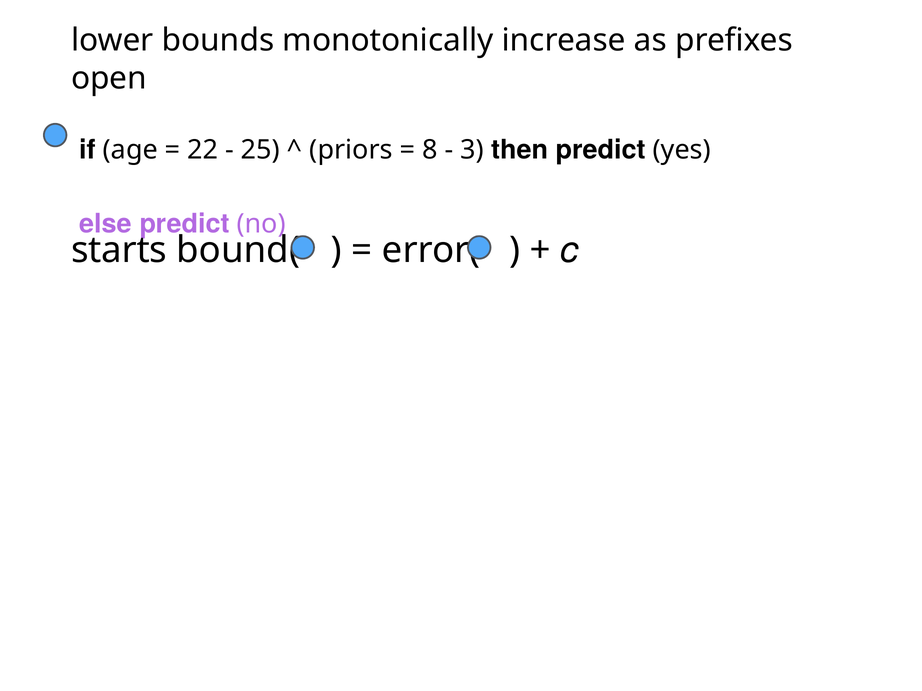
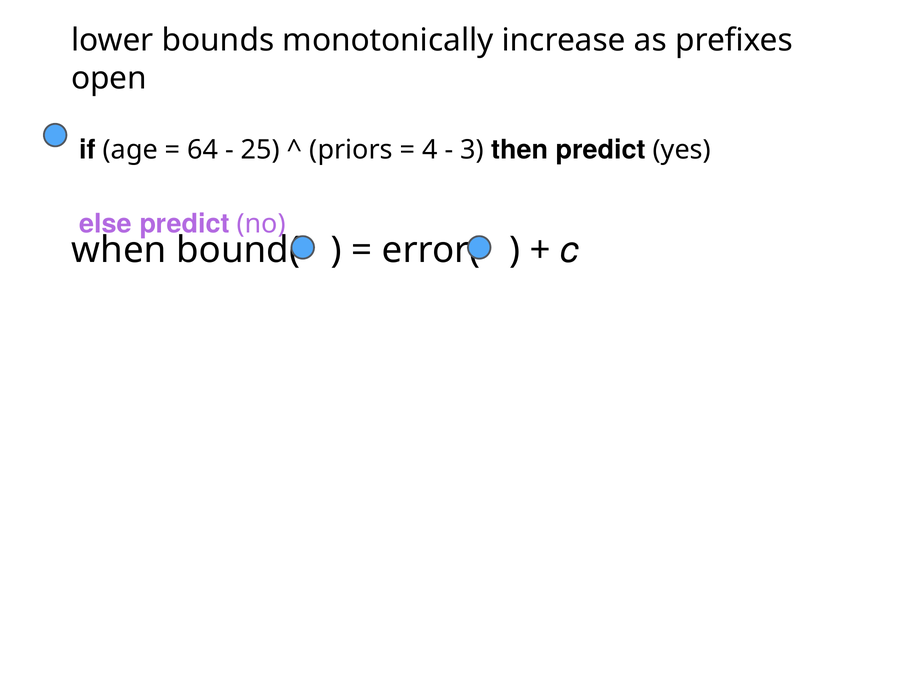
22: 22 -> 64
8: 8 -> 4
starts: starts -> when
